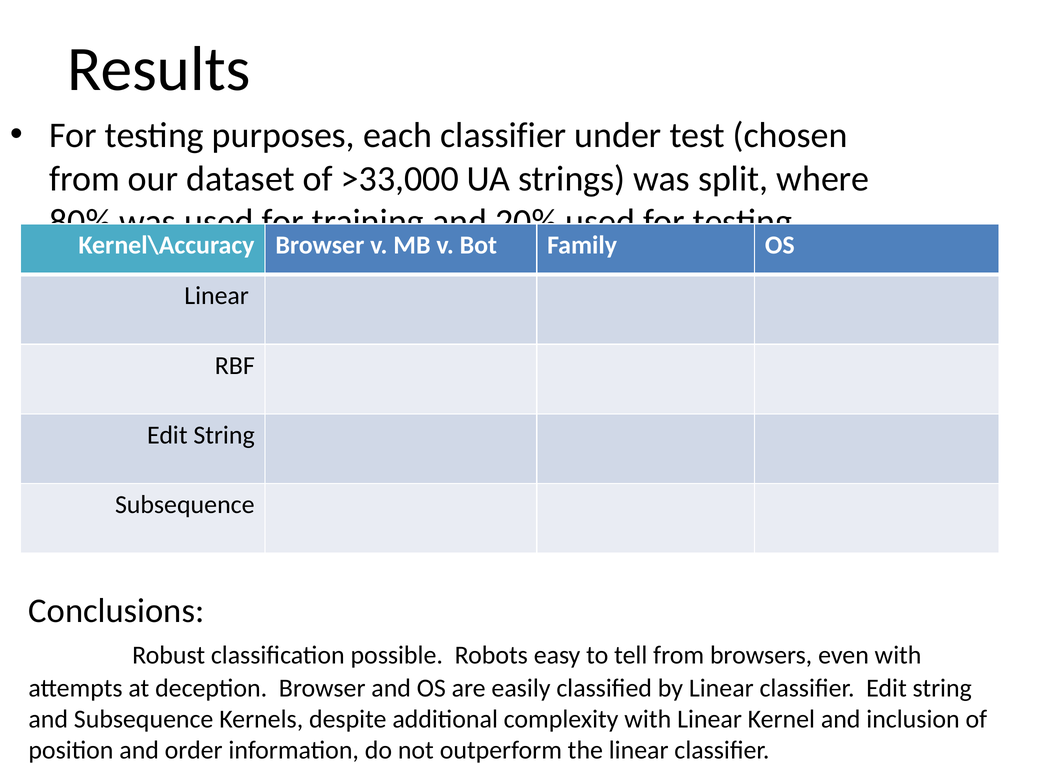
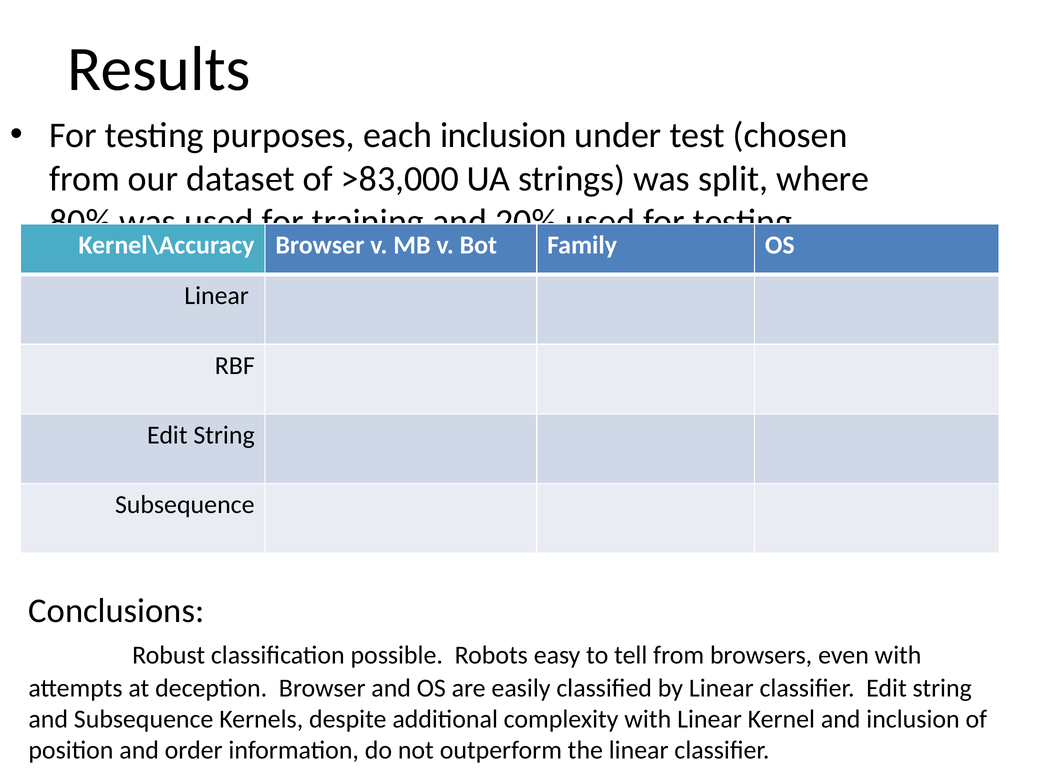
each classifier: classifier -> inclusion
>33,000: >33,000 -> >83,000
